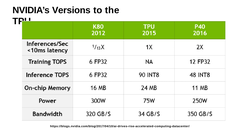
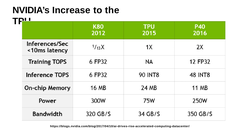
Versions: Versions -> Increase
